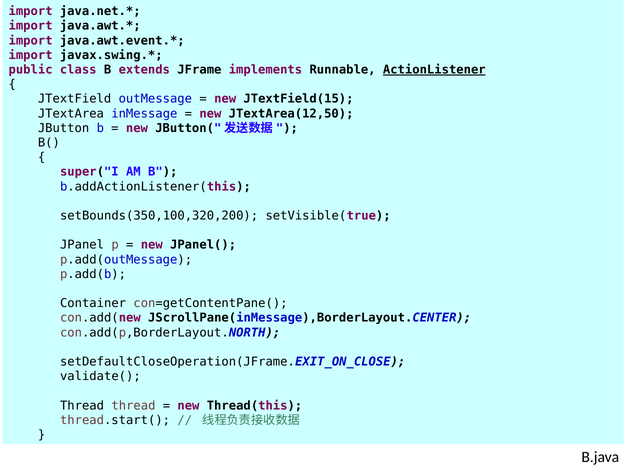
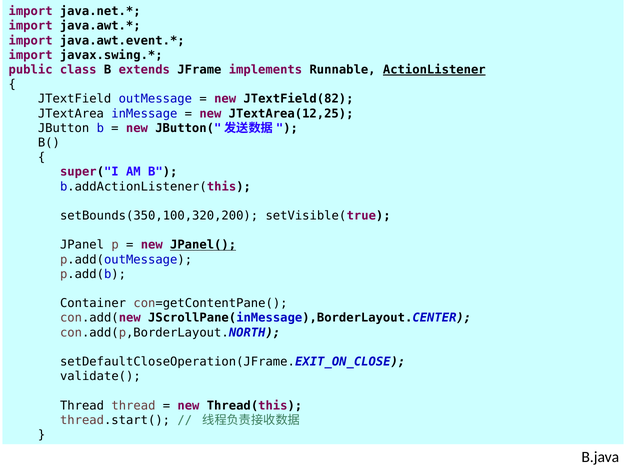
JTextField(15: JTextField(15 -> JTextField(82
JTextArea(12,50: JTextArea(12,50 -> JTextArea(12,25
JPanel( underline: none -> present
